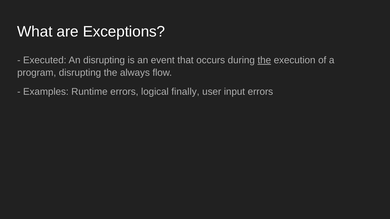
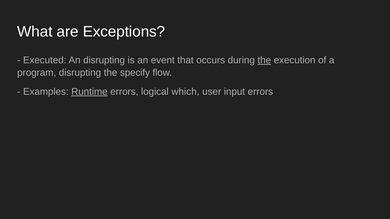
always: always -> specify
Runtime underline: none -> present
finally: finally -> which
